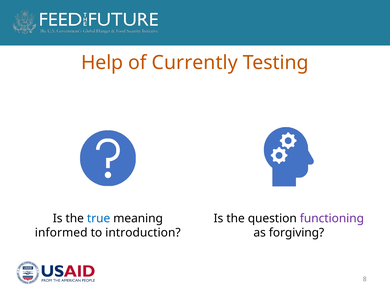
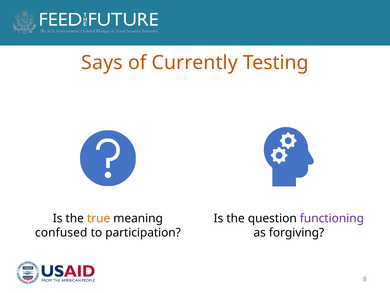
Help: Help -> Says
true colour: blue -> orange
informed: informed -> confused
introduction: introduction -> participation
